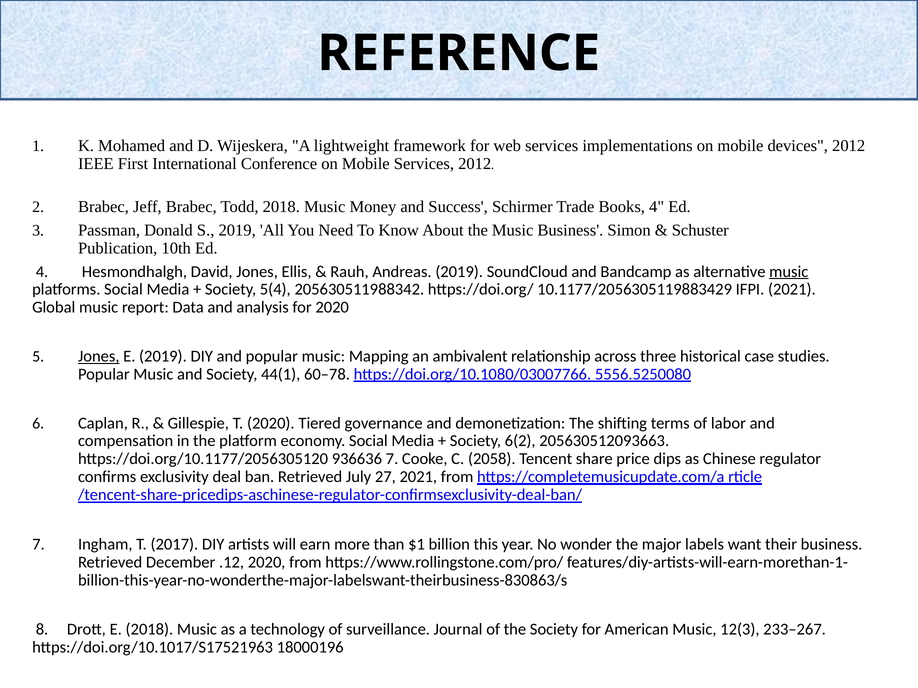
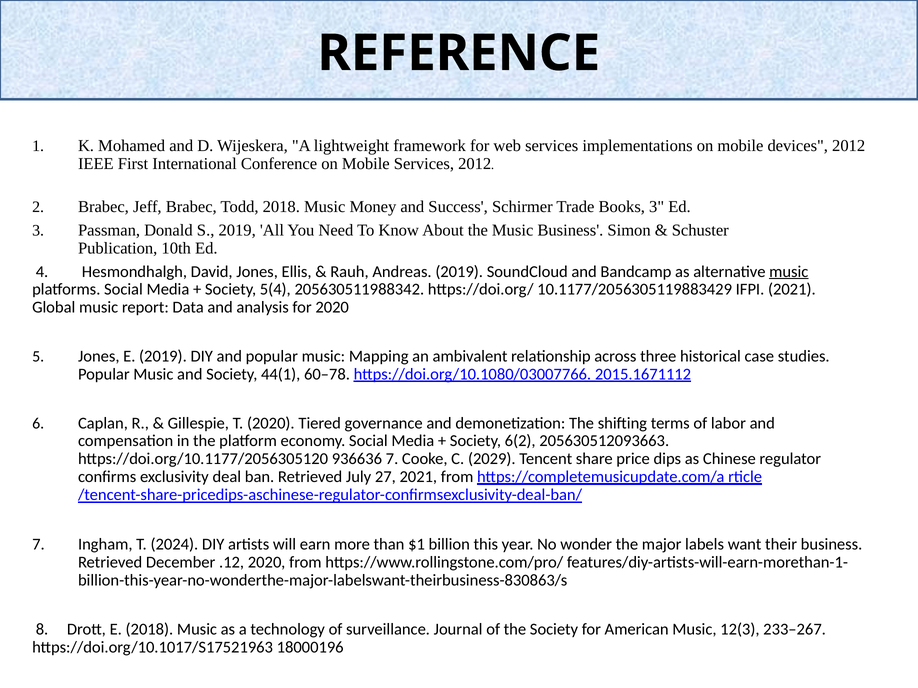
Books 4: 4 -> 3
Jones at (99, 356) underline: present -> none
5556.5250080: 5556.5250080 -> 2015.1671112
2058: 2058 -> 2029
2017: 2017 -> 2024
